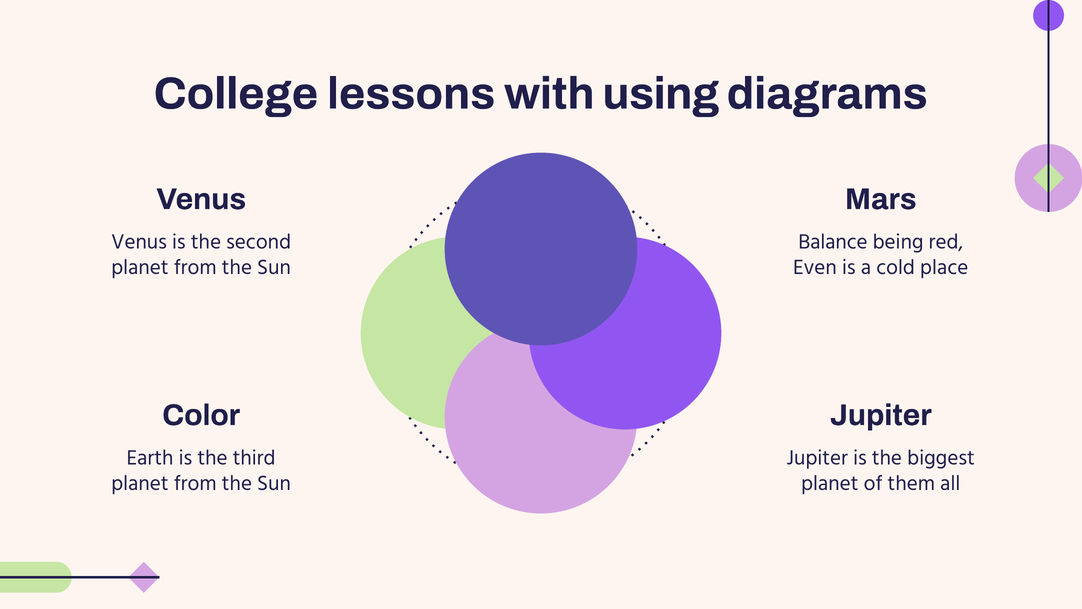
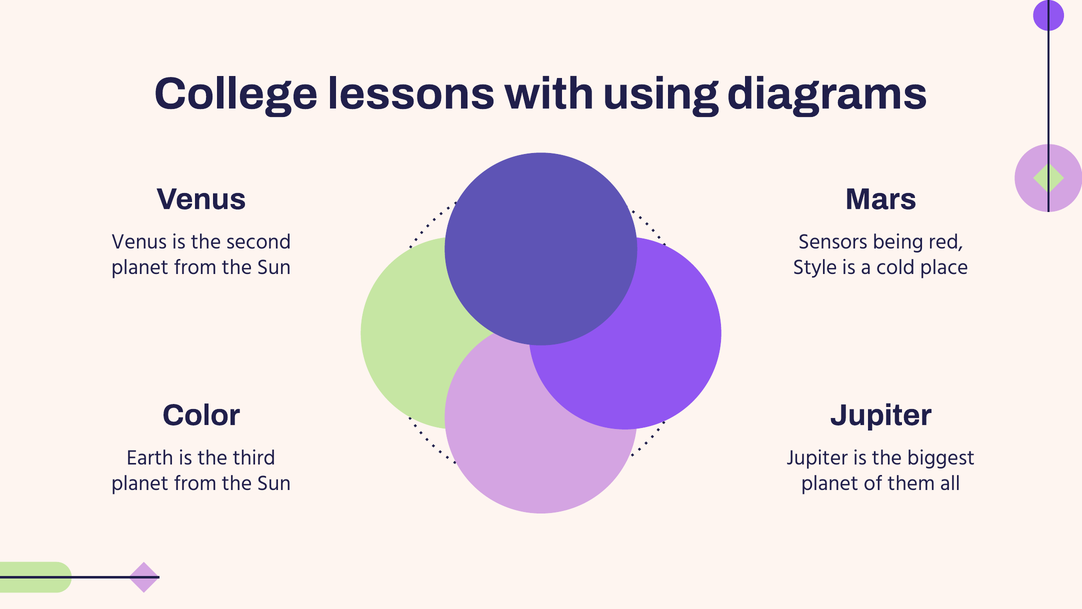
Balance: Balance -> Sensors
Even: Even -> Style
